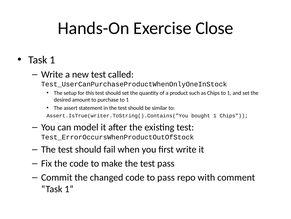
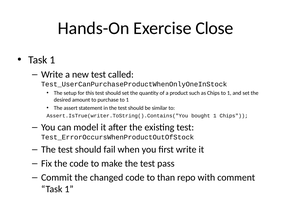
to pass: pass -> than
